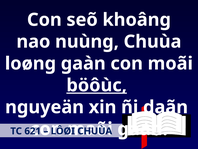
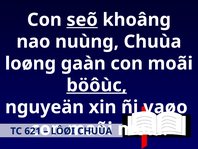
seõ underline: none -> present
daãn: daãn -> vaøo
gaàn at (143, 129): gaàn -> moãi
